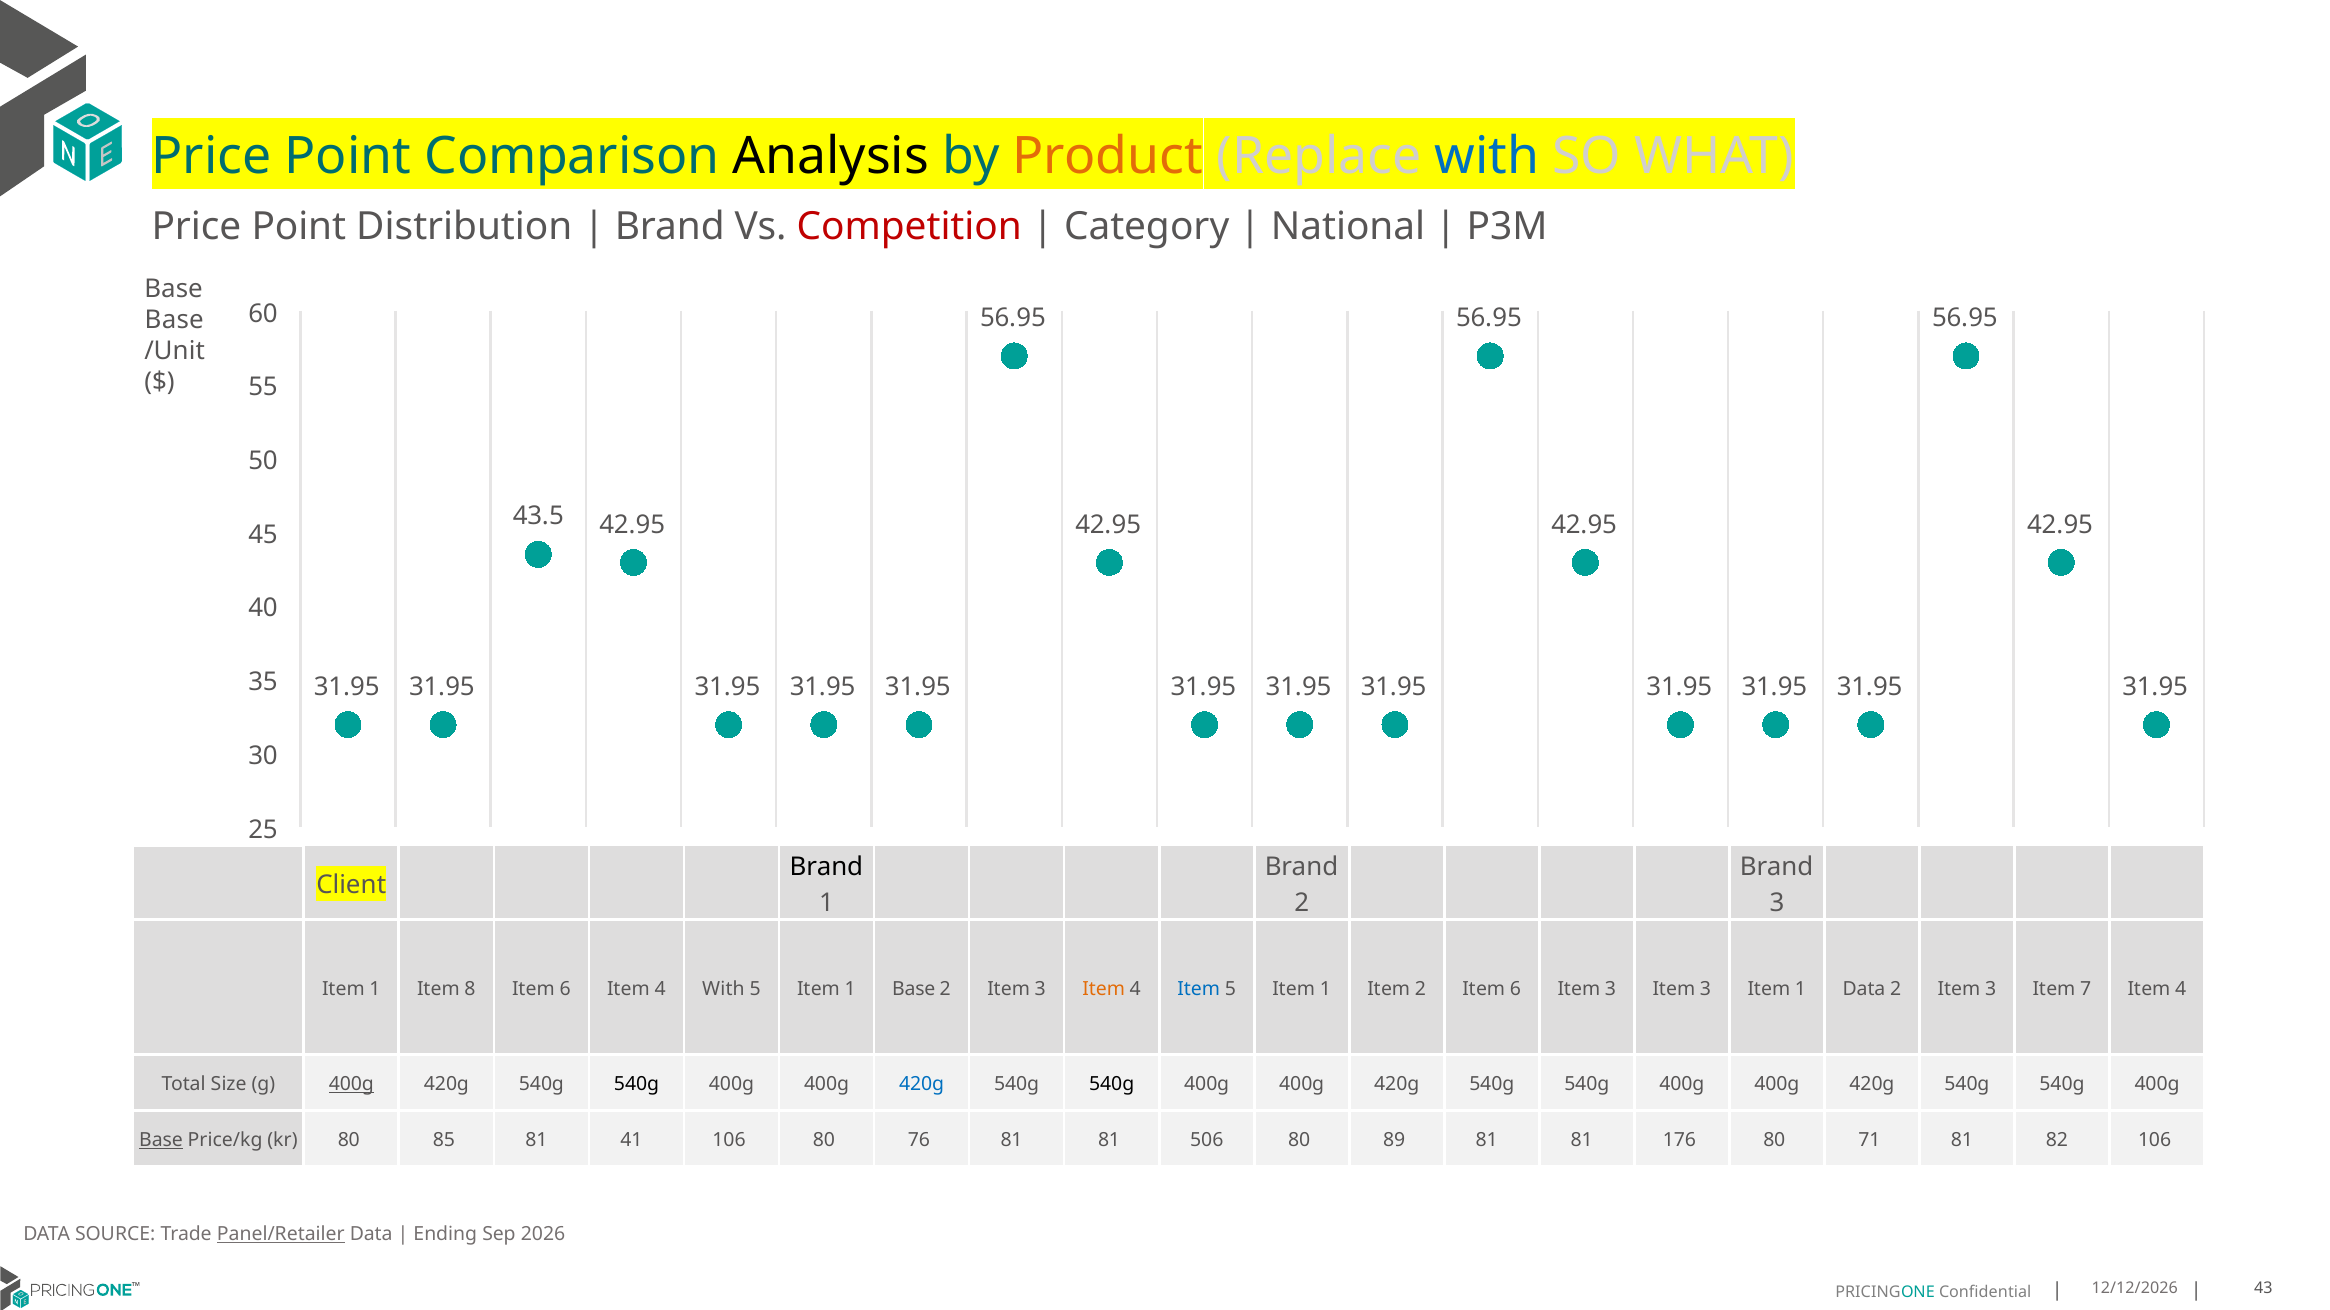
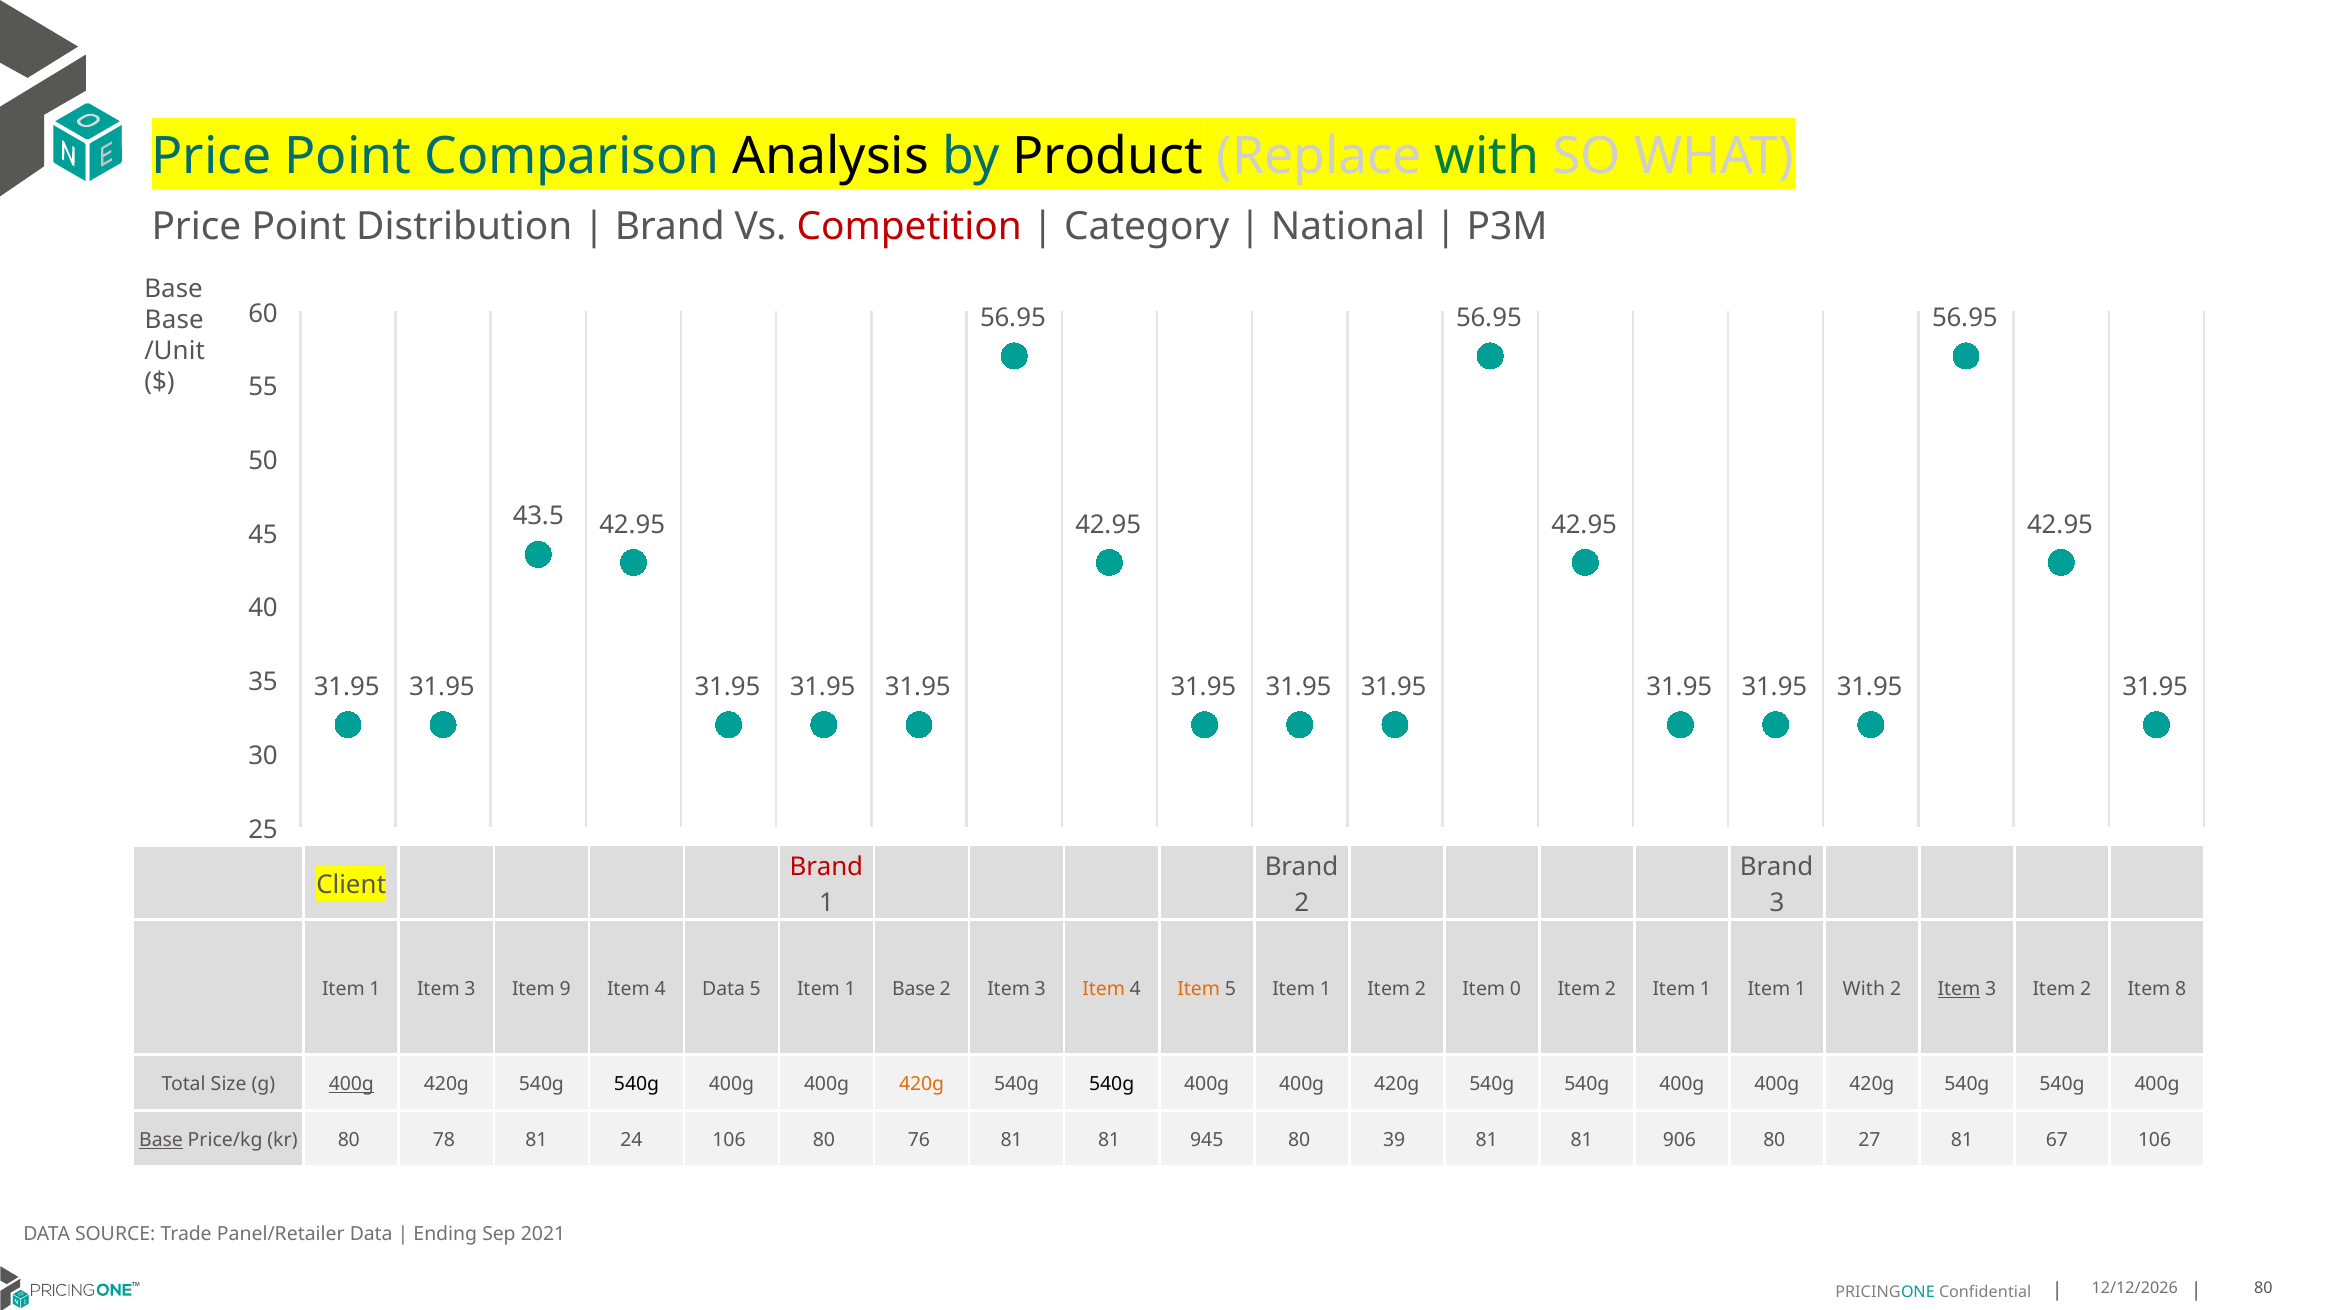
Product colour: orange -> black
with at (1487, 157) colour: blue -> green
Brand at (826, 867) colour: black -> red
1 Item 8: 8 -> 3
6 at (565, 989): 6 -> 9
4 With: With -> Data
Item at (1199, 989) colour: blue -> orange
2 Item 6: 6 -> 0
3 at (1610, 989): 3 -> 2
3 at (1706, 989): 3 -> 1
1 Data: Data -> With
Item at (1959, 989) underline: none -> present
3 Item 7: 7 -> 2
4 at (2181, 989): 4 -> 8
420g at (922, 1085) colour: blue -> orange
85: 85 -> 78
41: 41 -> 24
506: 506 -> 945
89: 89 -> 39
176: 176 -> 906
71: 71 -> 27
82: 82 -> 67
Panel/Retailer underline: present -> none
2026: 2026 -> 2021
43 at (2263, 1289): 43 -> 80
